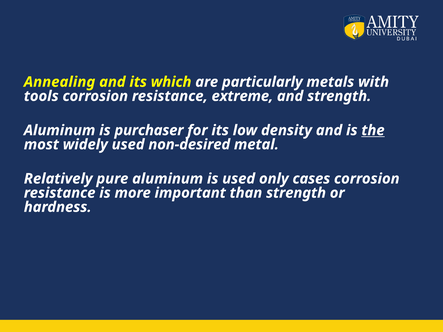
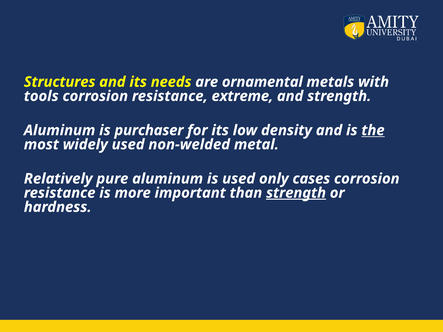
Annealing: Annealing -> Structures
which: which -> needs
particularly: particularly -> ornamental
non-desired: non-desired -> non-welded
strength at (296, 193) underline: none -> present
